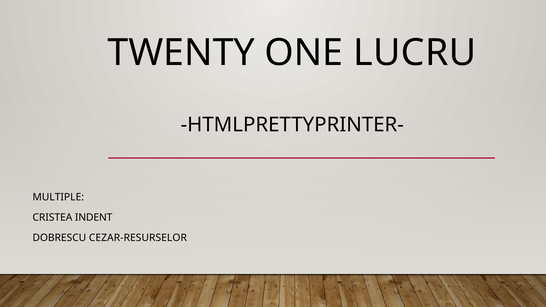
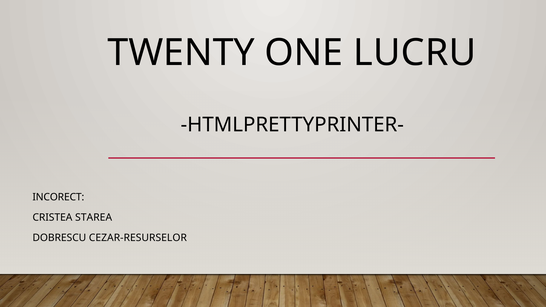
MULTIPLE: MULTIPLE -> INCORECT
INDENT: INDENT -> STAREA
